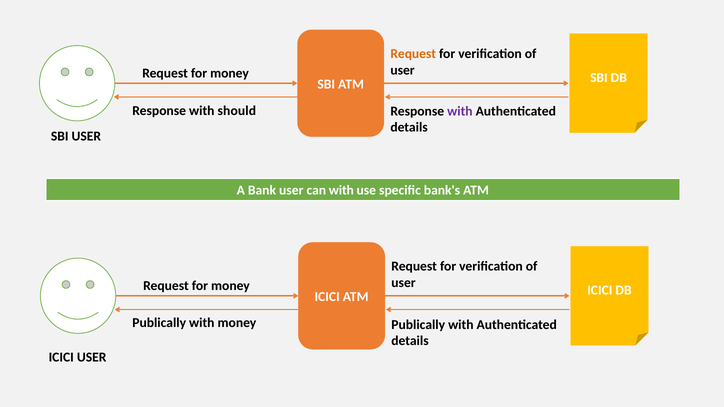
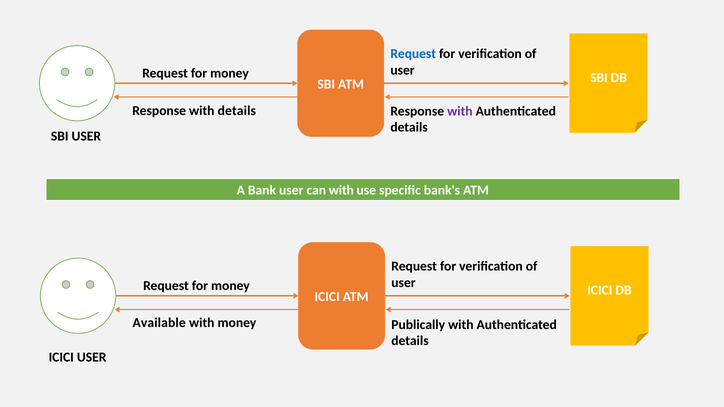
Request at (413, 54) colour: orange -> blue
with should: should -> details
Publically at (159, 323): Publically -> Available
